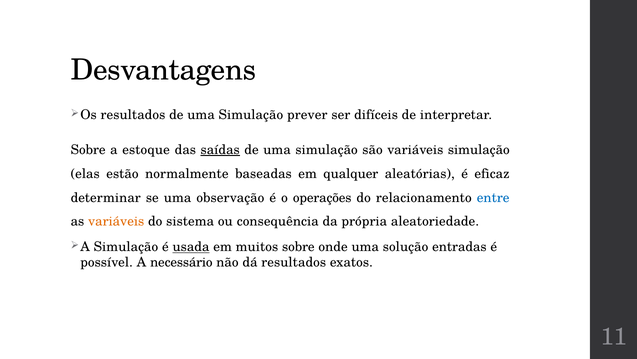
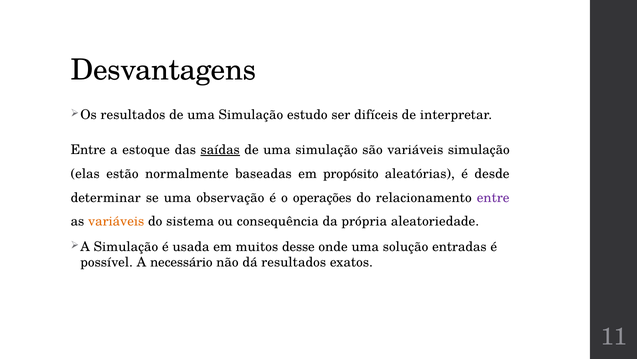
prever: prever -> estudo
Sobre at (88, 149): Sobre -> Entre
qualquer: qualquer -> propósito
eficaz: eficaz -> desde
entre at (493, 197) colour: blue -> purple
usada underline: present -> none
muitos sobre: sobre -> desse
